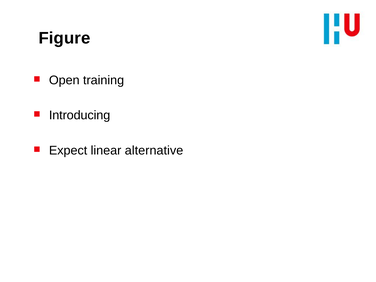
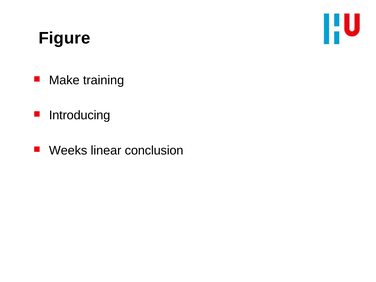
Open: Open -> Make
Expect: Expect -> Weeks
alternative: alternative -> conclusion
